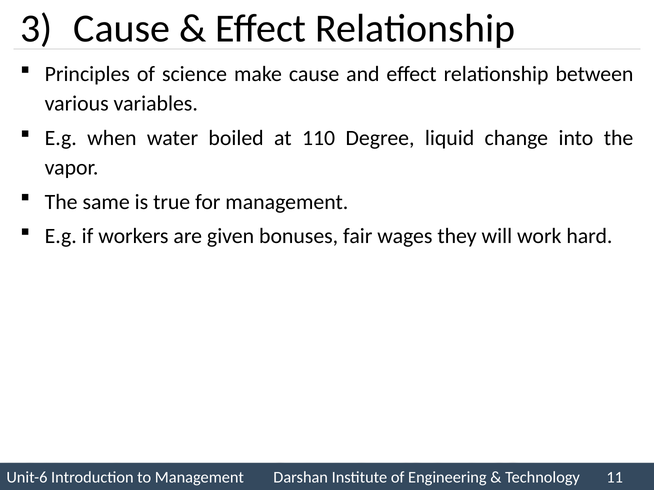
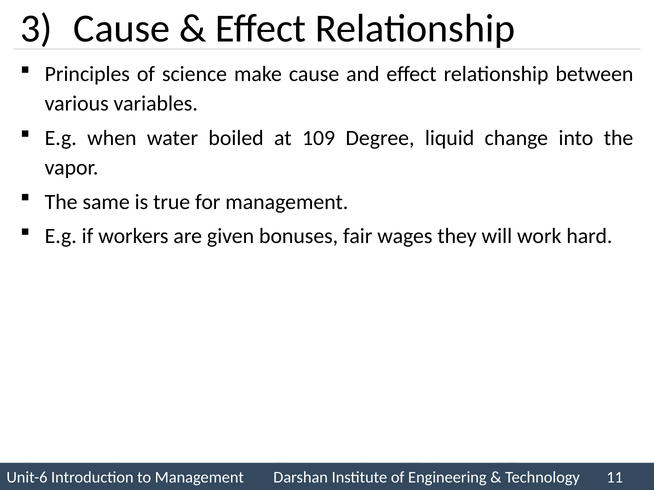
110: 110 -> 109
